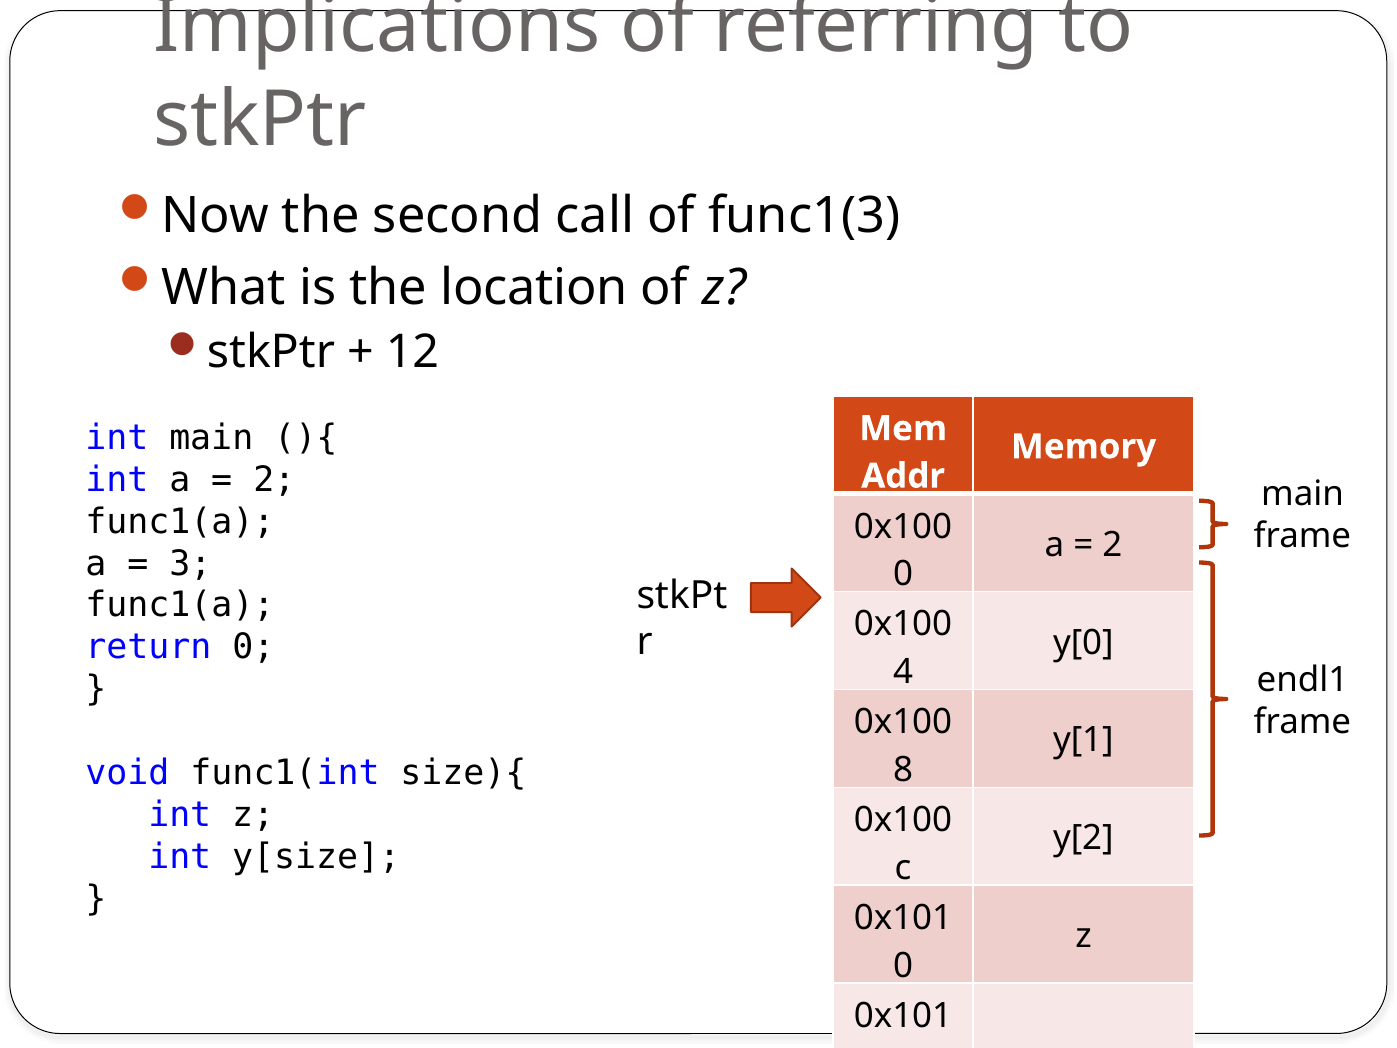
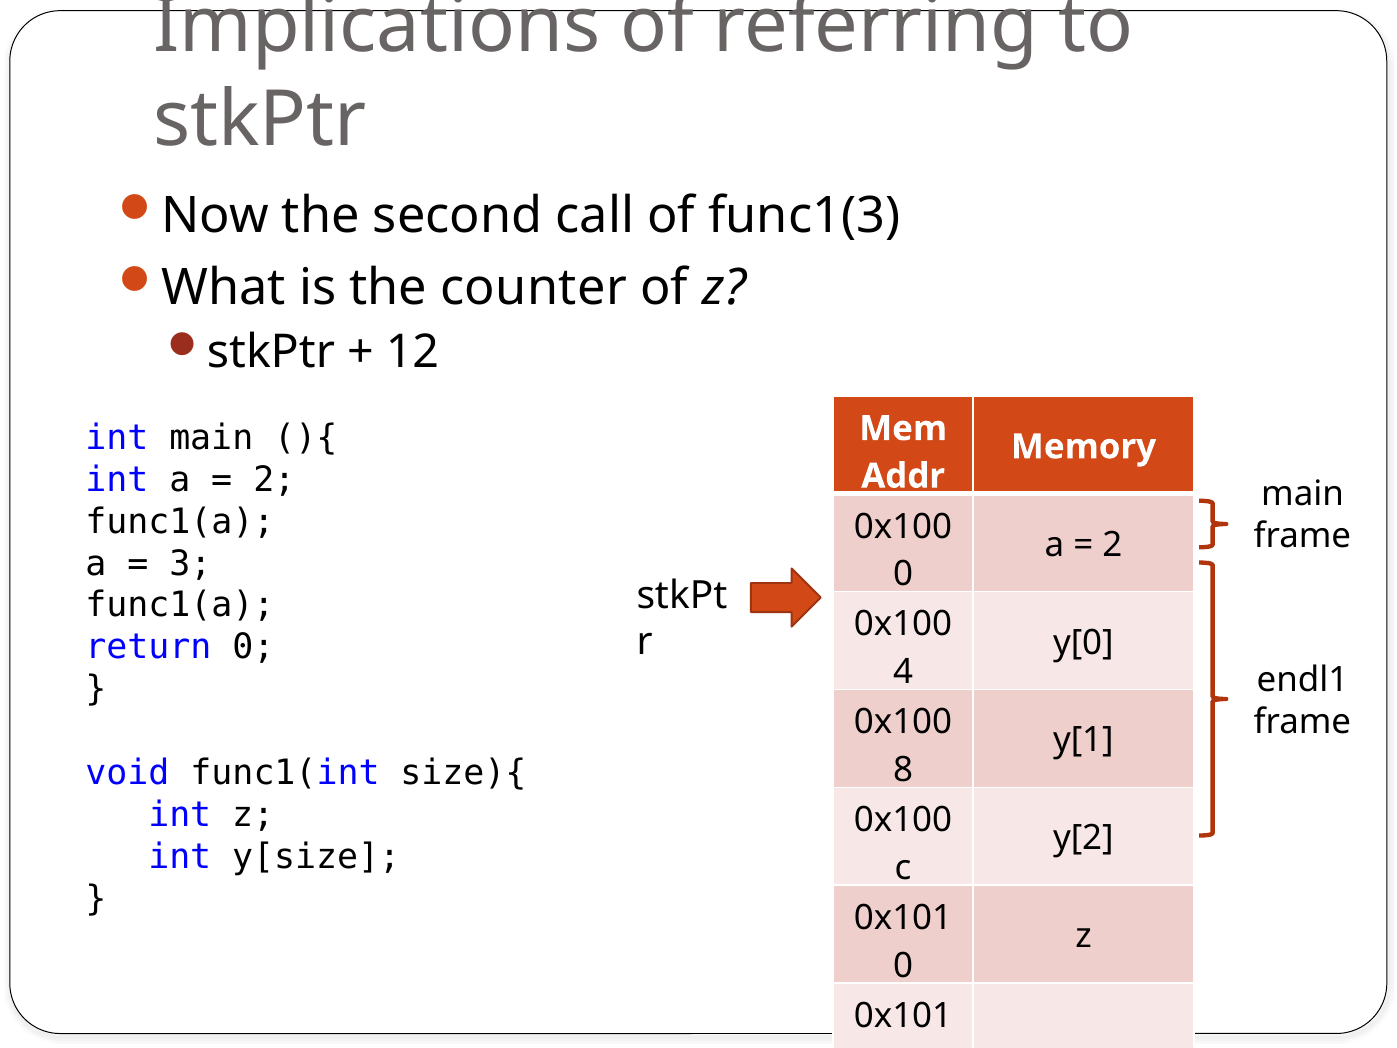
location: location -> counter
